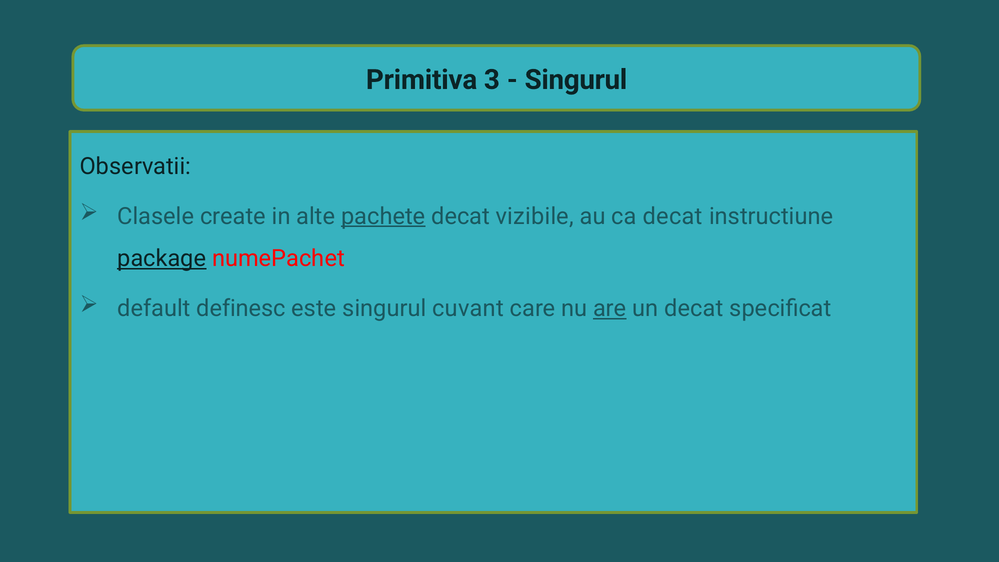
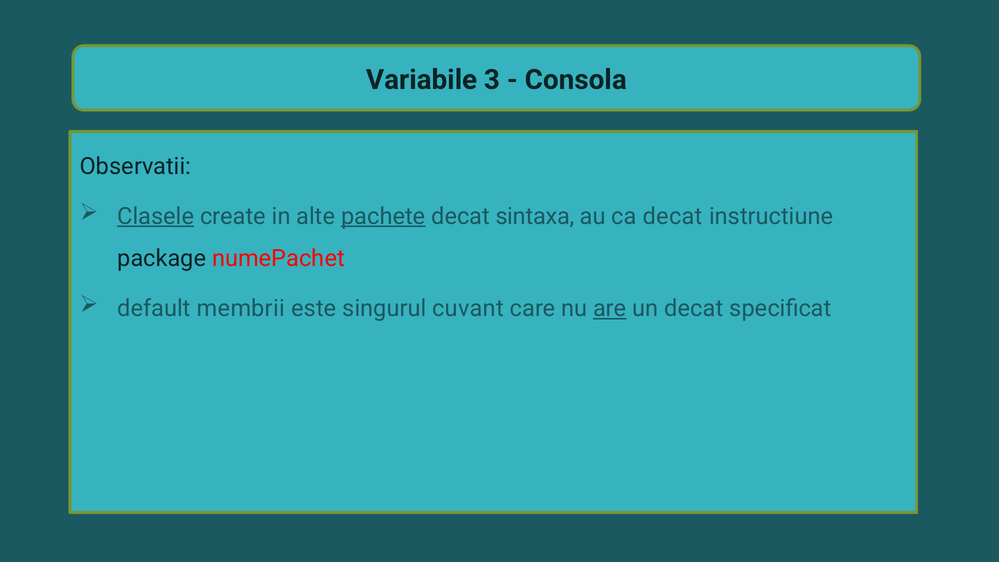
Primitiva: Primitiva -> Variabile
Singurul at (576, 80): Singurul -> Consola
Clasele underline: none -> present
vizibile: vizibile -> sintaxa
package underline: present -> none
definesc: definesc -> membrii
